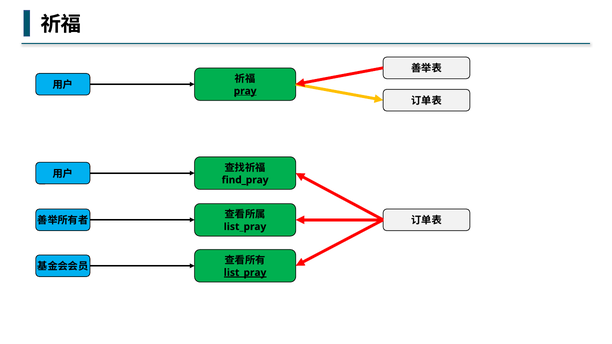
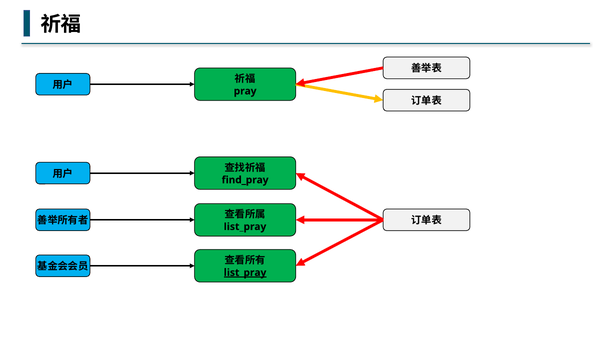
pray underline: present -> none
